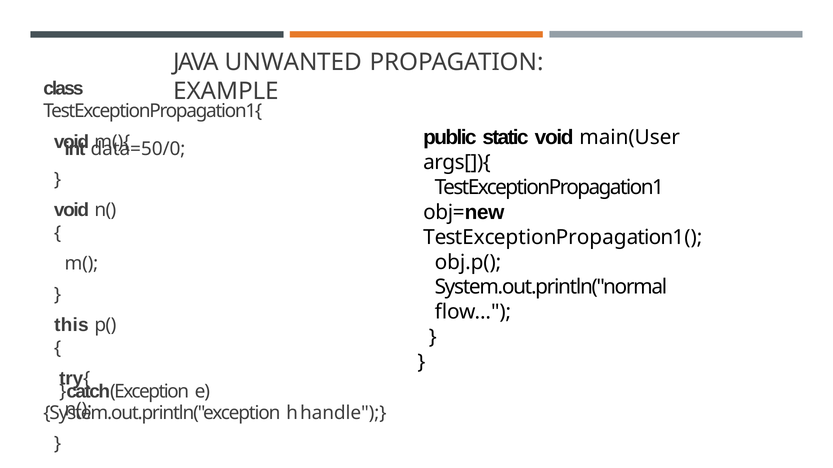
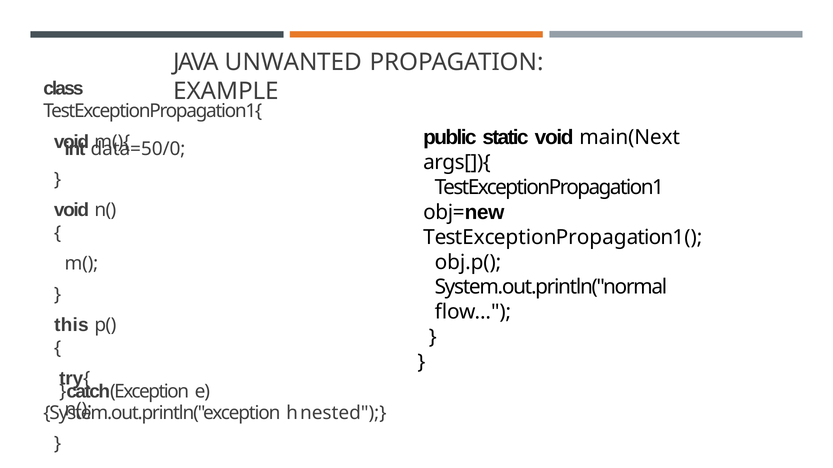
main(User: main(User -> main(Next
handle: handle -> nested
